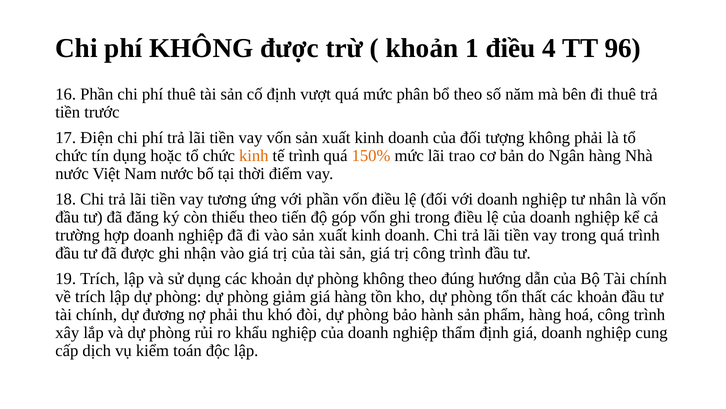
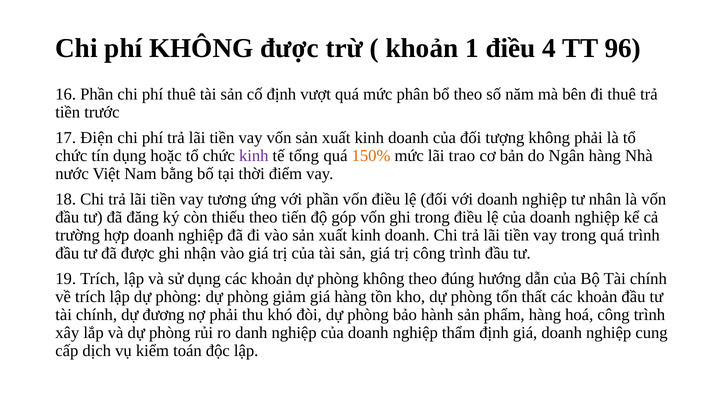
kinh at (254, 155) colour: orange -> purple
tế trình: trình -> tổng
Nam nước: nước -> bằng
khẩu: khẩu -> danh
